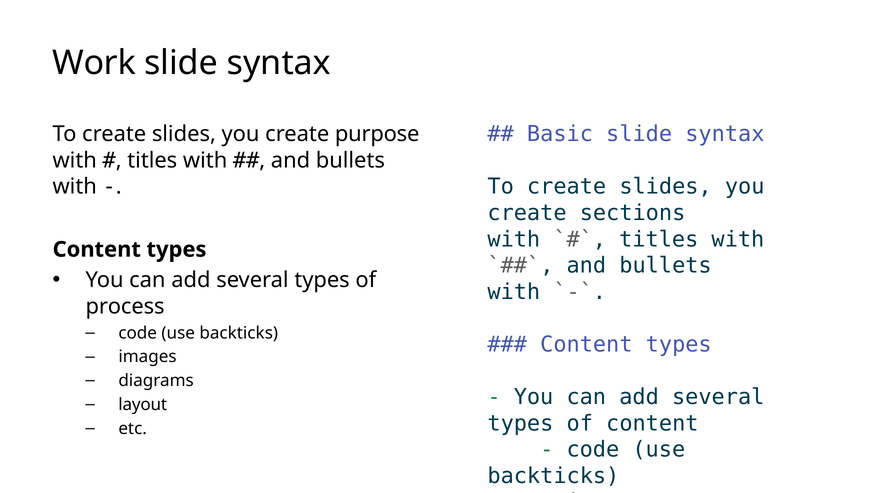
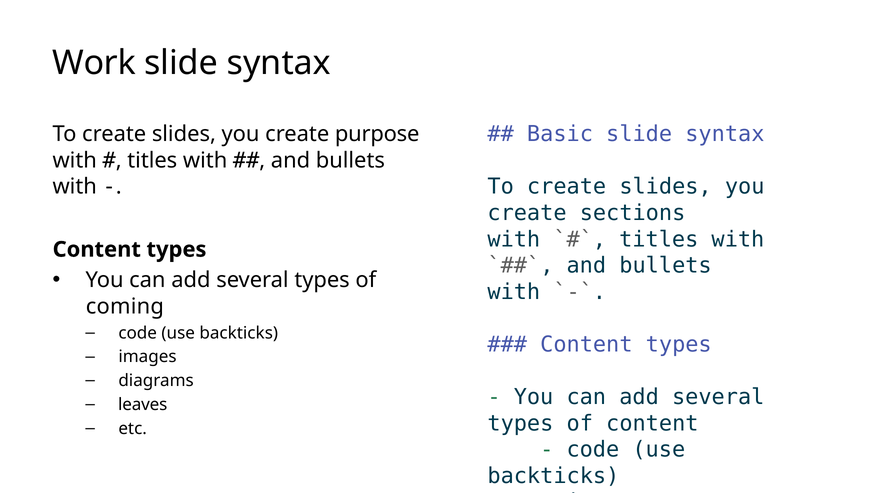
process: process -> coming
layout: layout -> leaves
